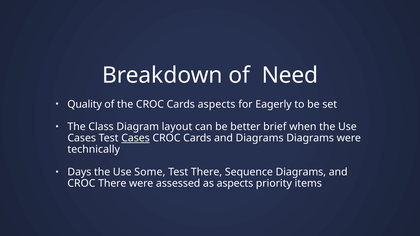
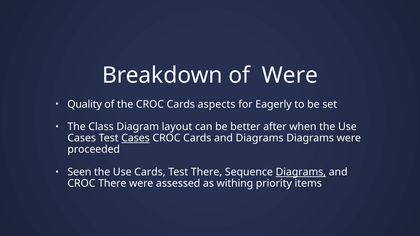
of Need: Need -> Were
brief: brief -> after
technically: technically -> proceeded
Days: Days -> Seen
Use Some: Some -> Cards
Diagrams at (301, 172) underline: none -> present
as aspects: aspects -> withing
